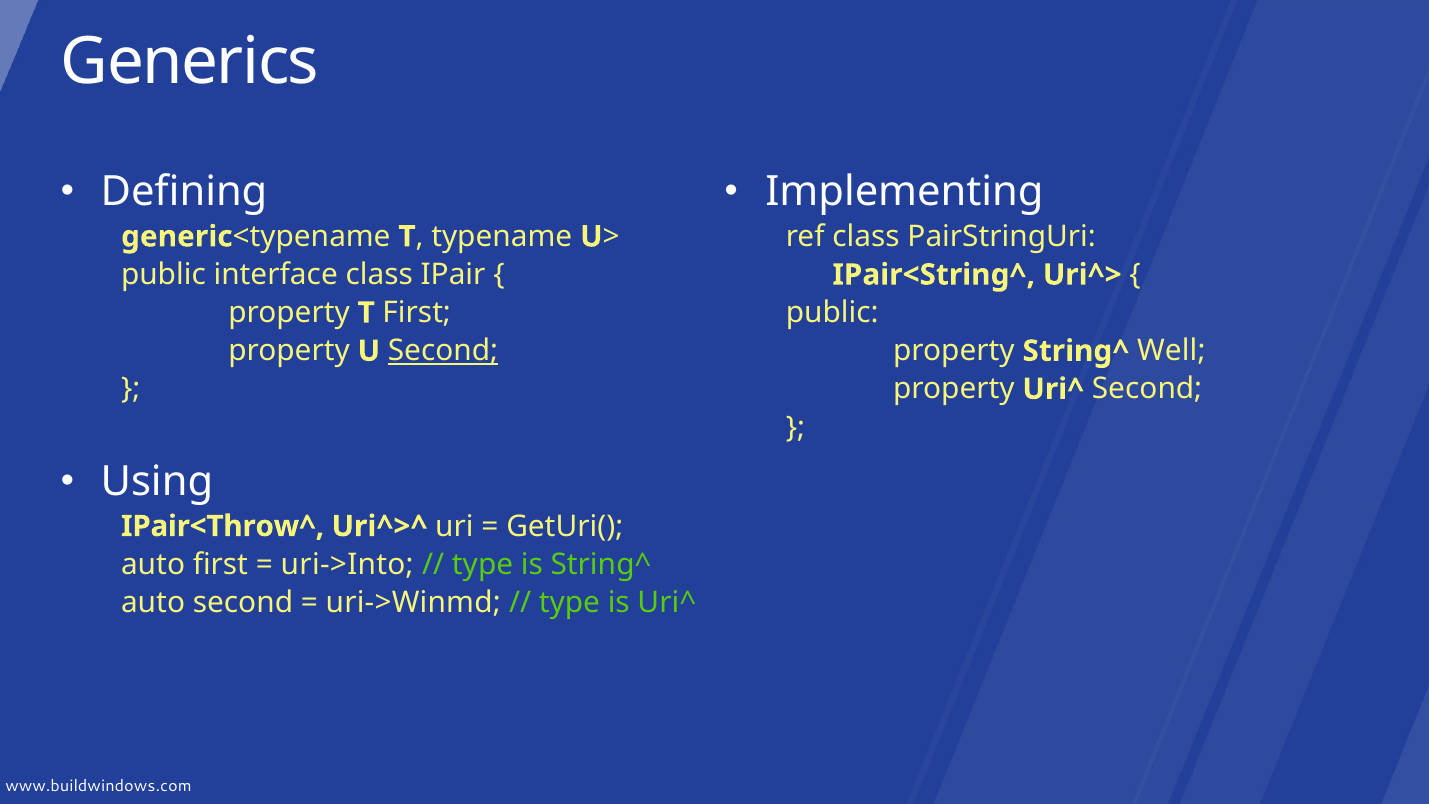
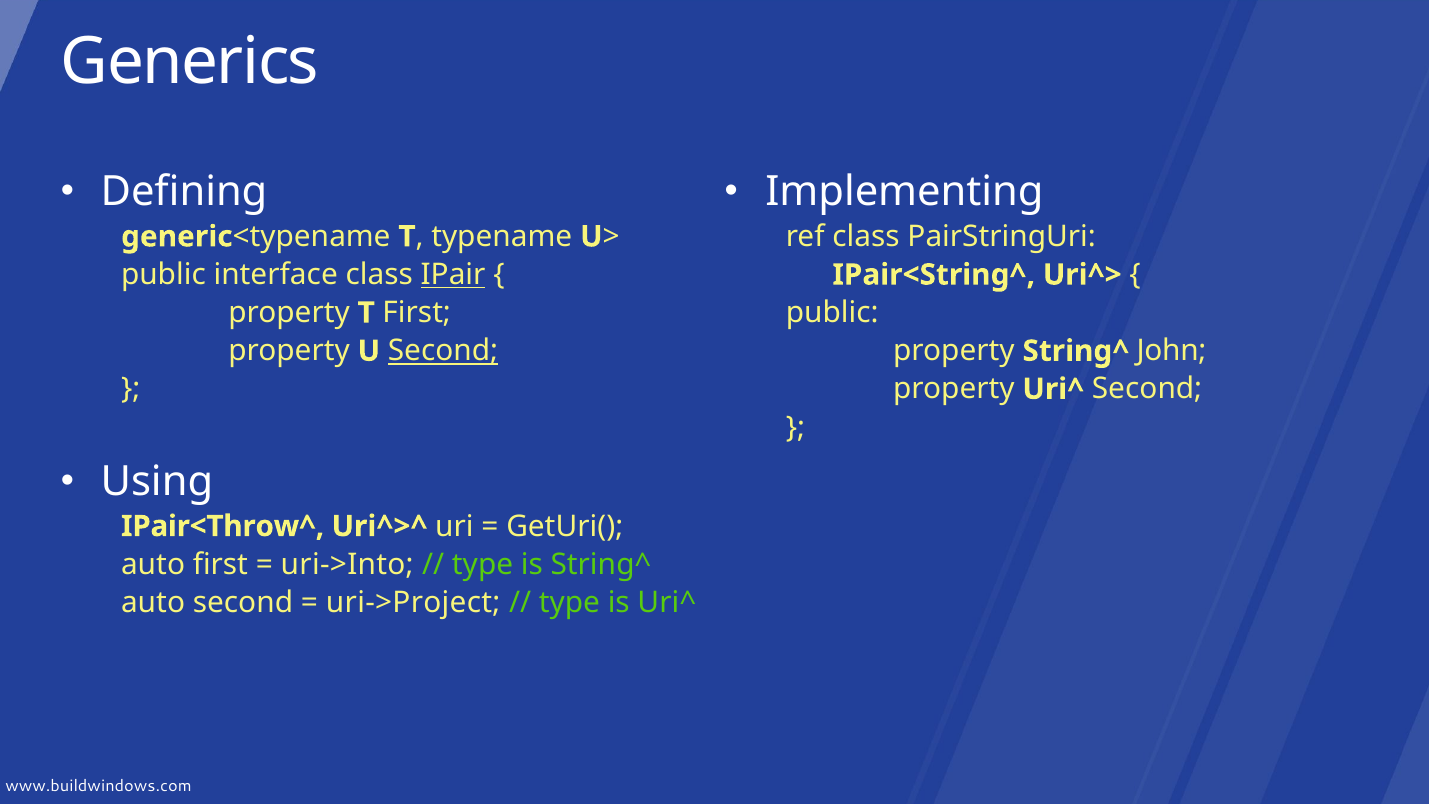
IPair underline: none -> present
Well: Well -> John
uri->Winmd: uri->Winmd -> uri->Project
